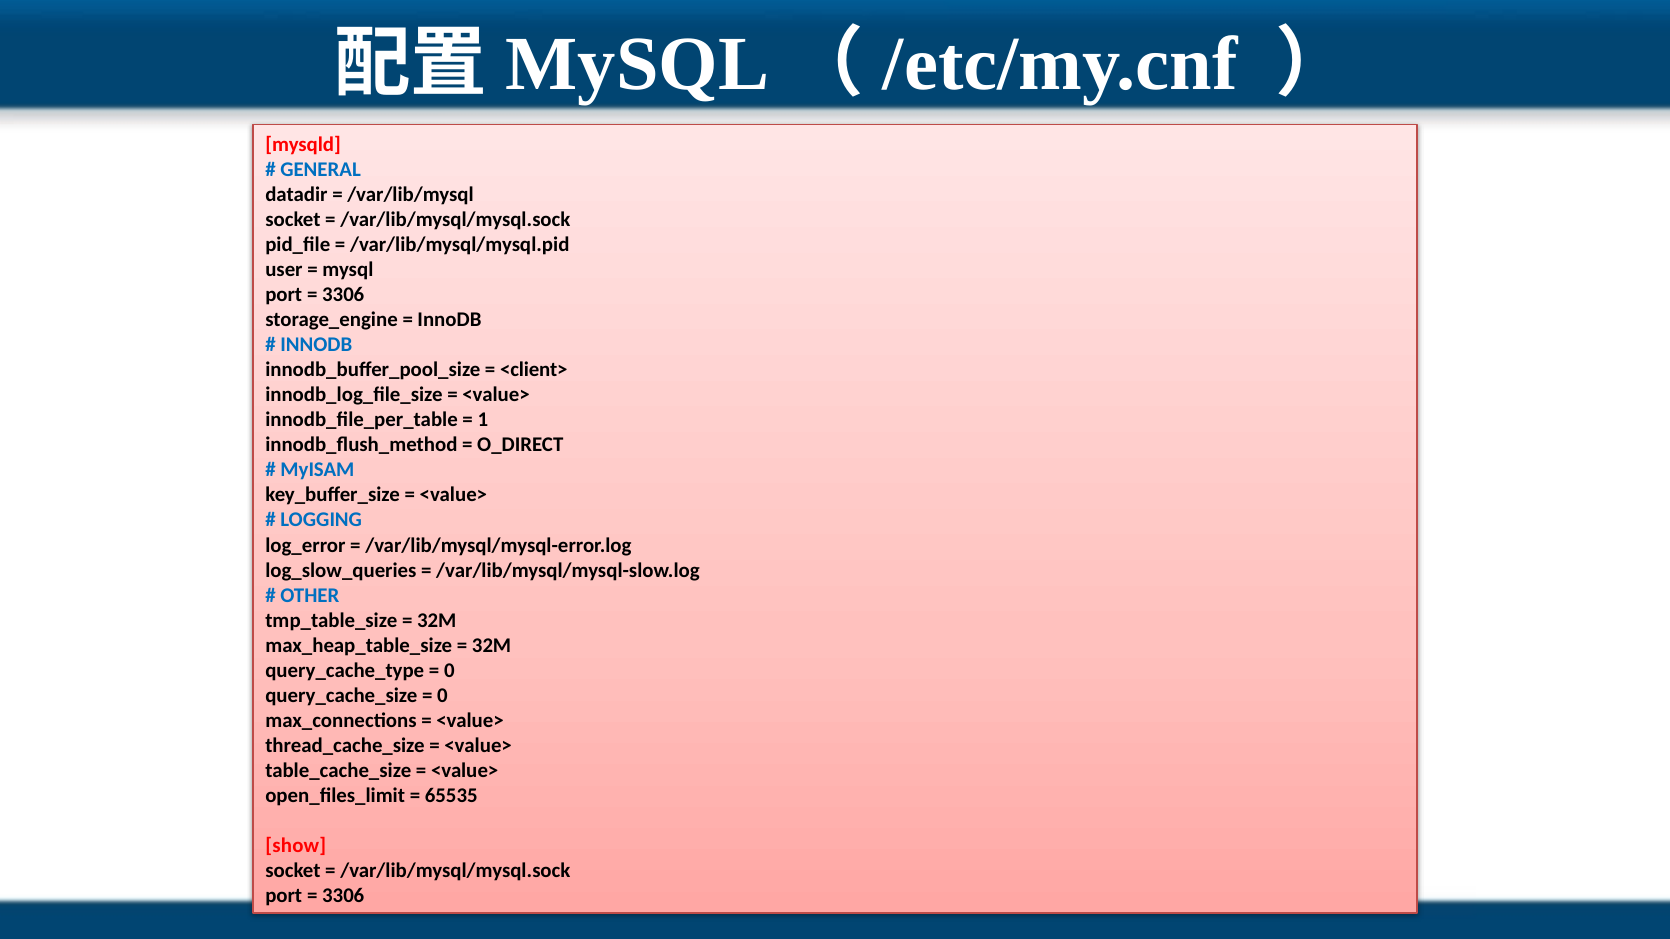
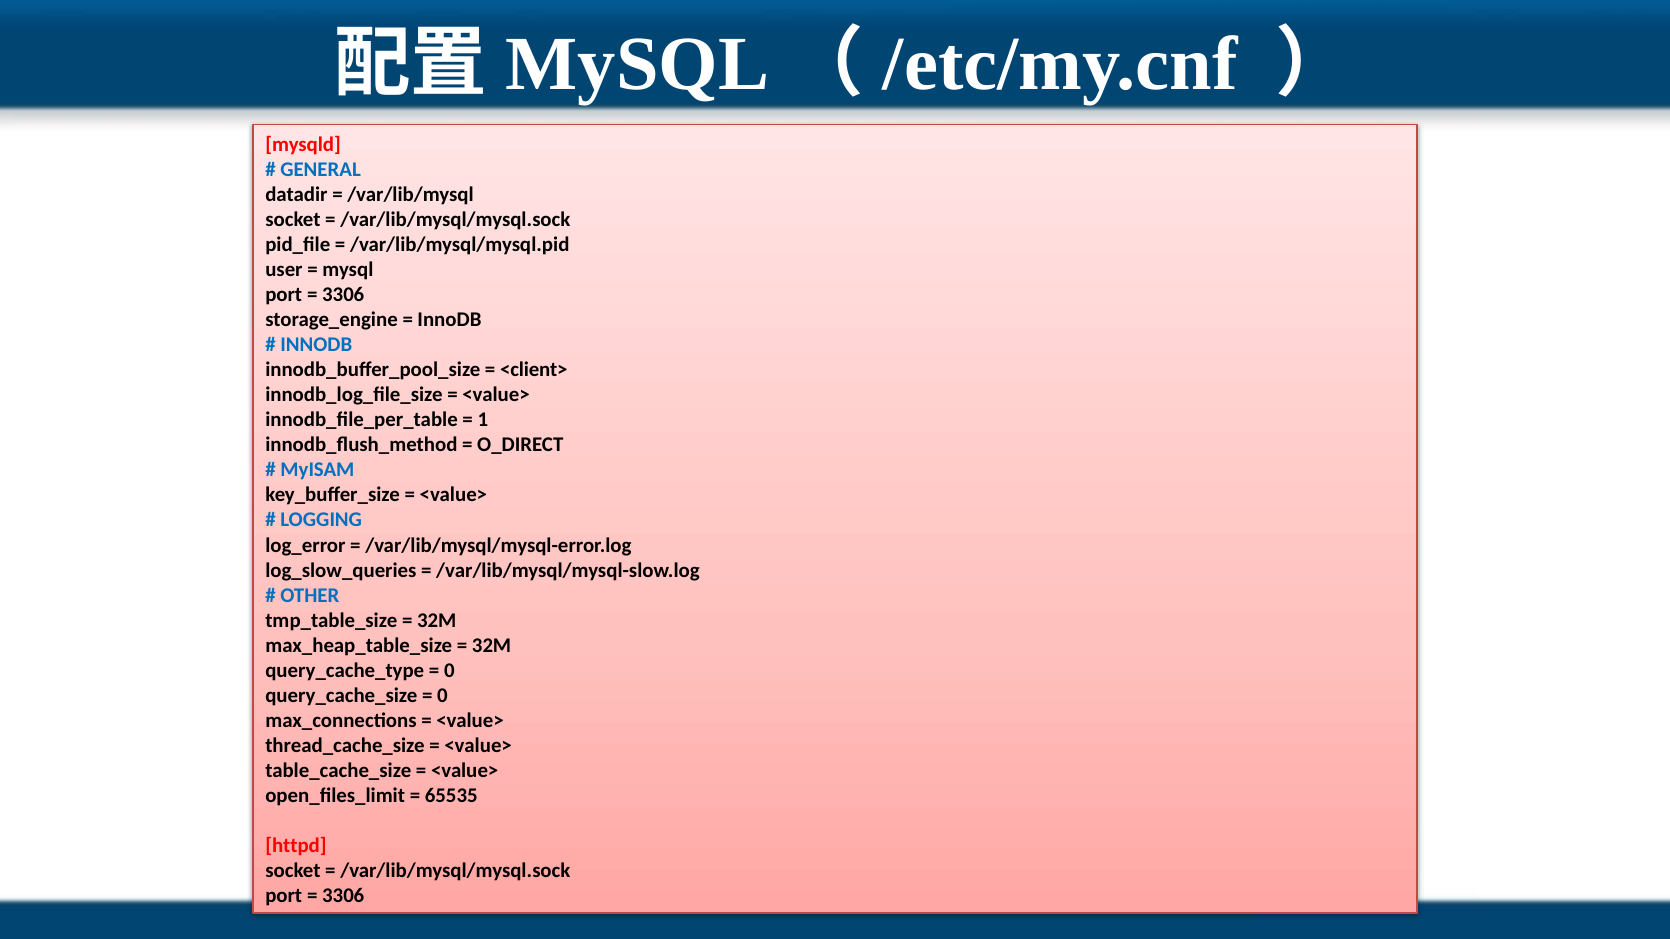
show: show -> httpd
